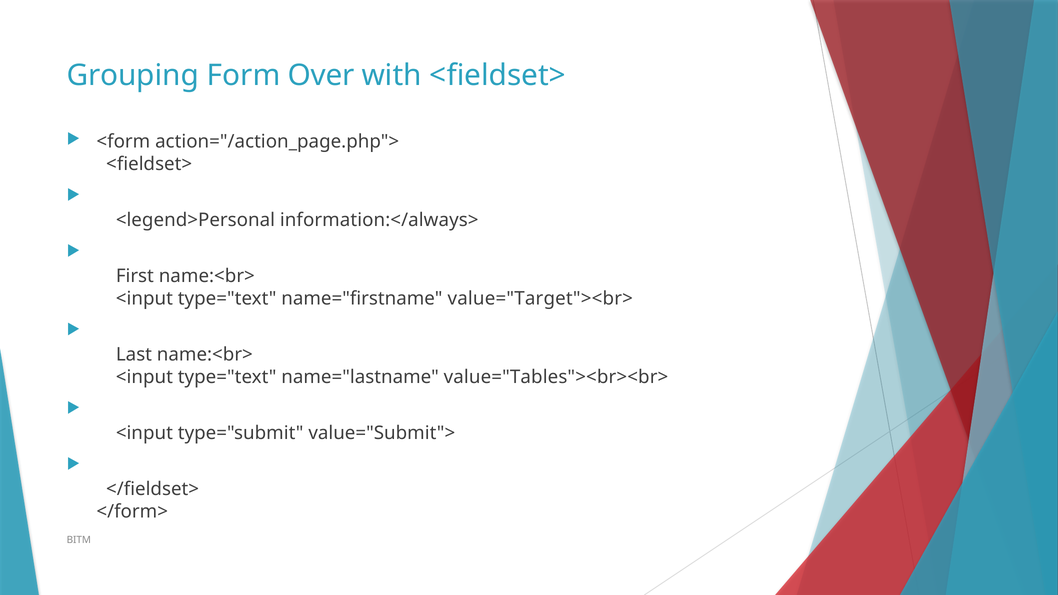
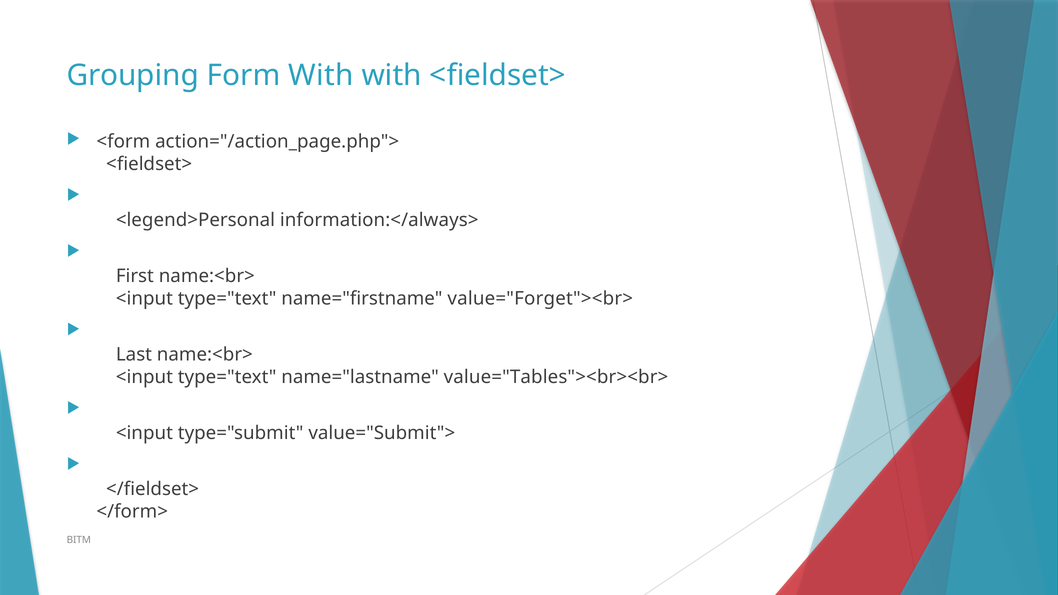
Form Over: Over -> With
value="Target"><br>: value="Target"><br> -> value="Forget"><br>
